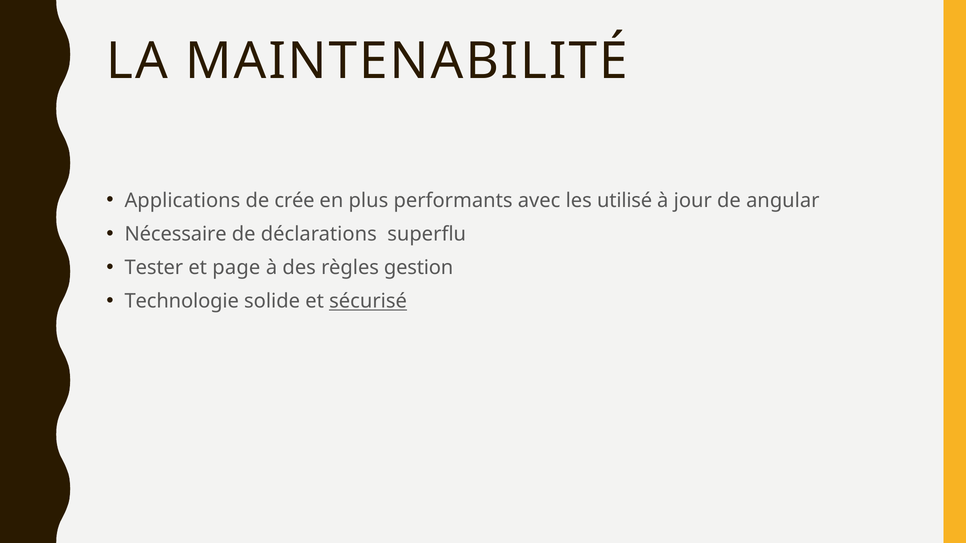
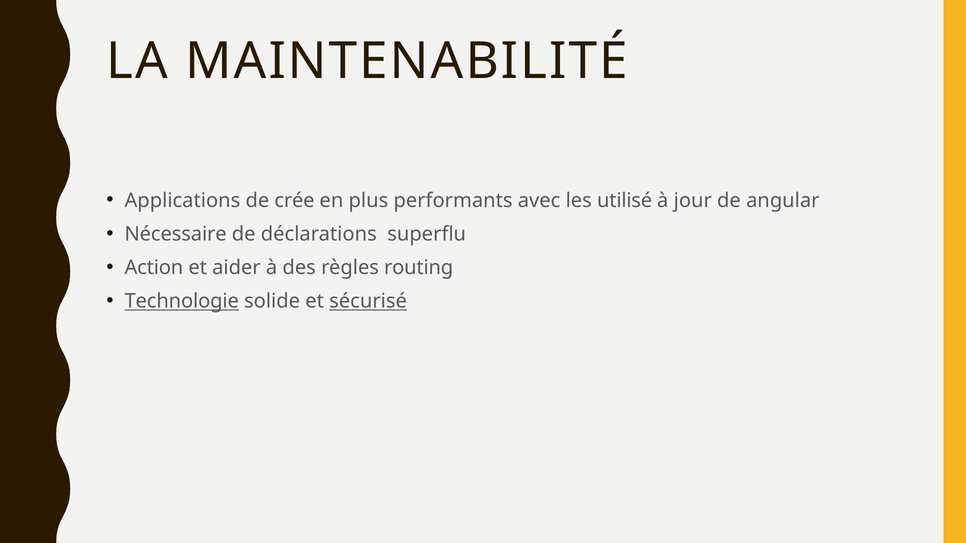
Tester: Tester -> Action
page: page -> aider
gestion: gestion -> routing
Technologie underline: none -> present
